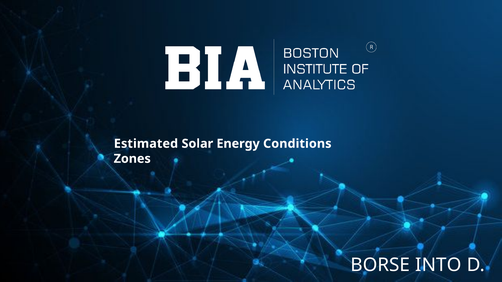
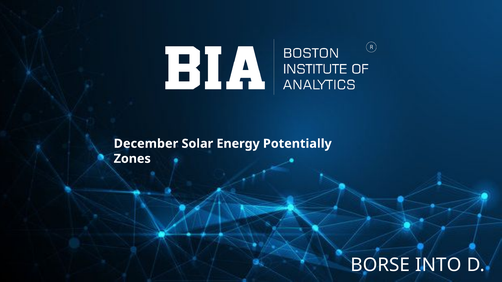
Estimated: Estimated -> December
Conditions: Conditions -> Potentially
